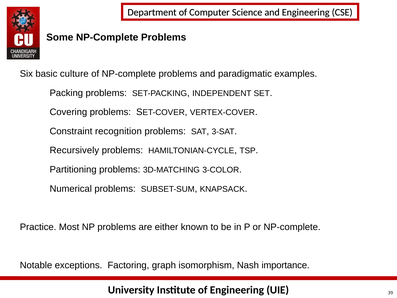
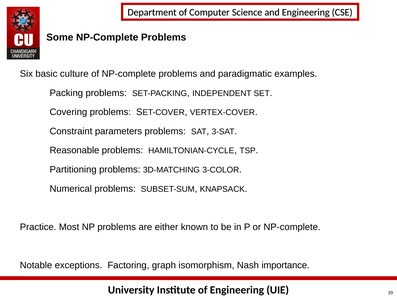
recognition: recognition -> parameters
Recursively: Recursively -> Reasonable
